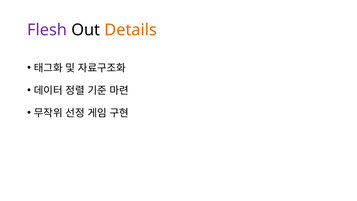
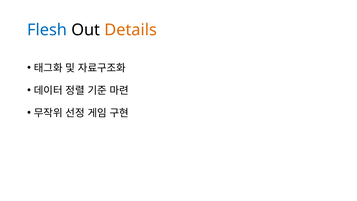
Flesh colour: purple -> blue
